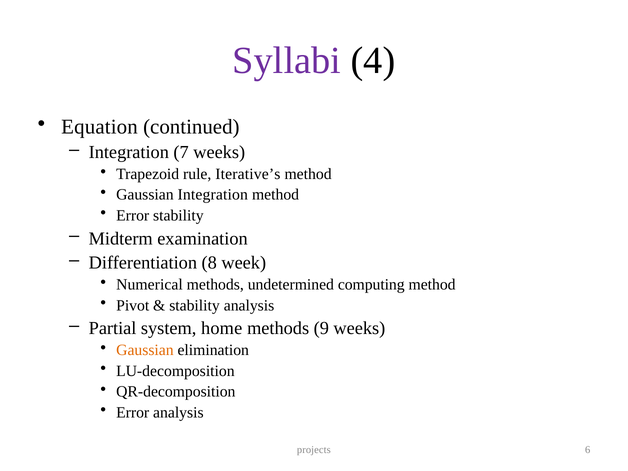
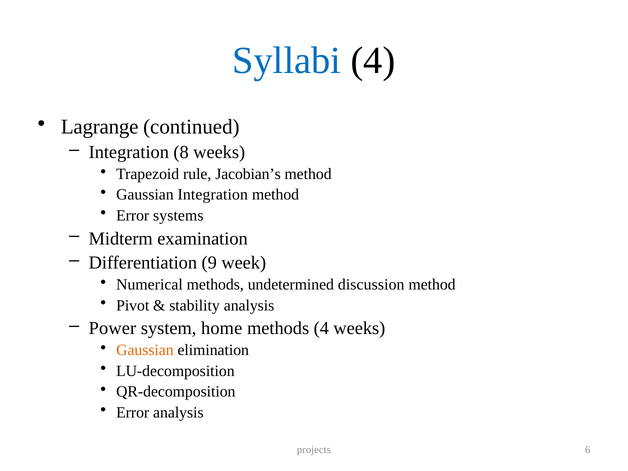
Syllabi colour: purple -> blue
Equation: Equation -> Lagrange
7: 7 -> 8
Iterative’s: Iterative’s -> Jacobian’s
Error stability: stability -> systems
8: 8 -> 9
computing: computing -> discussion
Partial: Partial -> Power
methods 9: 9 -> 4
